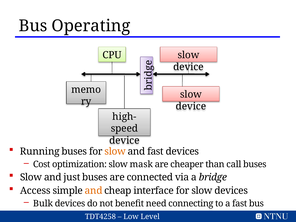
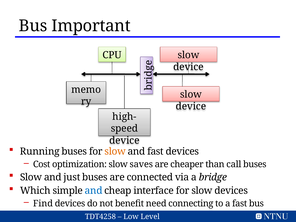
Operating: Operating -> Important
mask: mask -> saves
Access: Access -> Which
and at (94, 191) colour: orange -> blue
Bulk: Bulk -> Find
